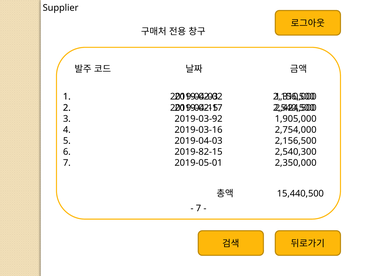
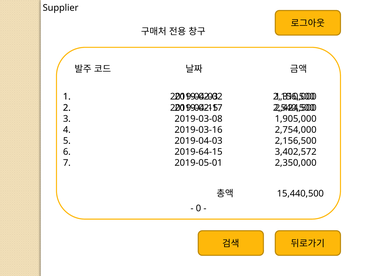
2019-03-92: 2019-03-92 -> 2019-03-08
2019-82-15: 2019-82-15 -> 2019-64-15
2,540,300: 2,540,300 -> 3,402,572
7 at (198, 208): 7 -> 0
